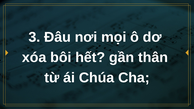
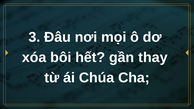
thân: thân -> thay
